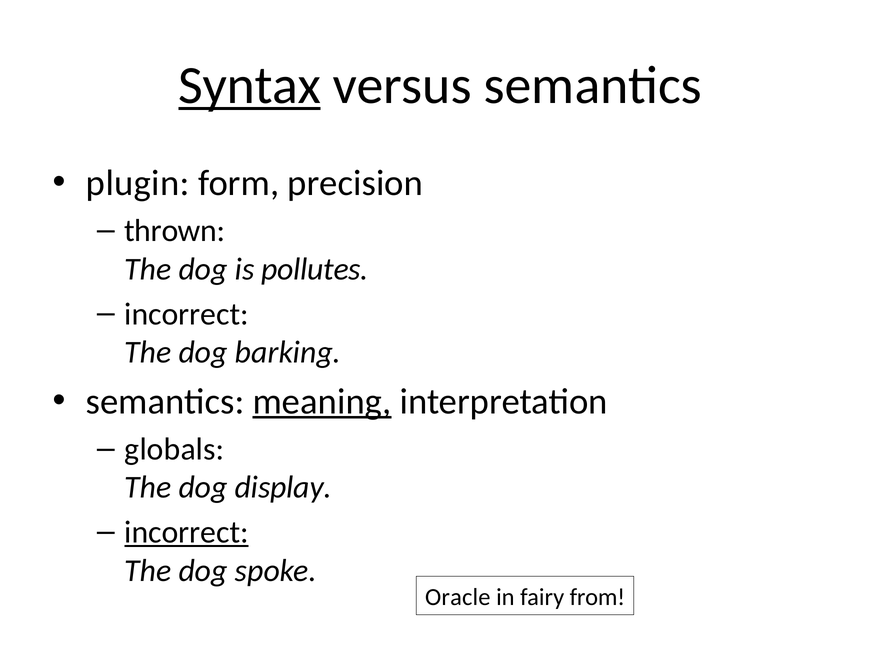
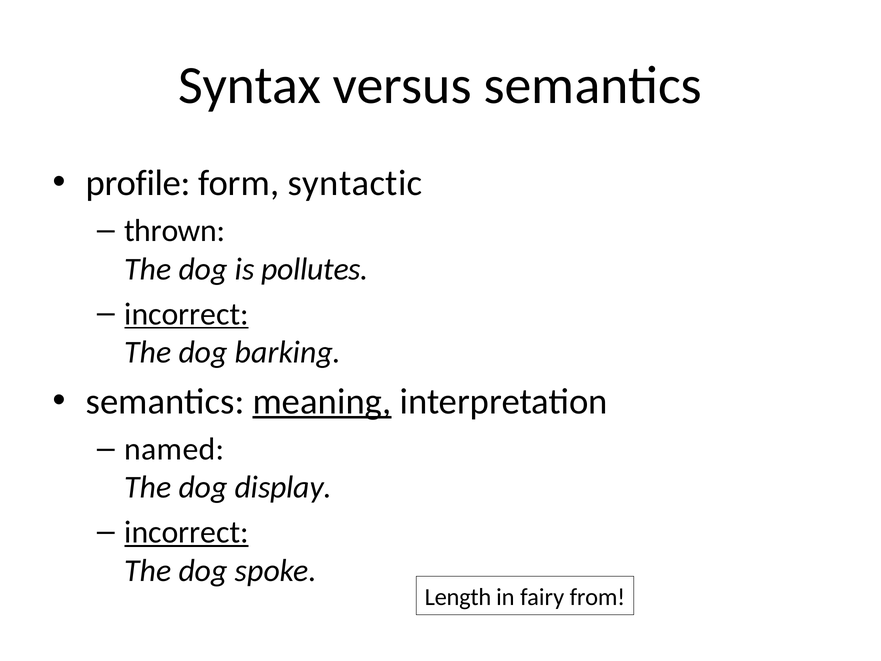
Syntax underline: present -> none
plugin: plugin -> profile
precision: precision -> syntactic
incorrect at (187, 314) underline: none -> present
globals: globals -> named
Oracle: Oracle -> Length
